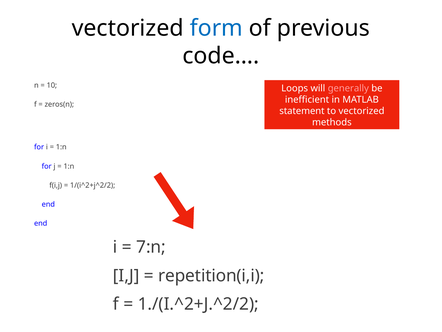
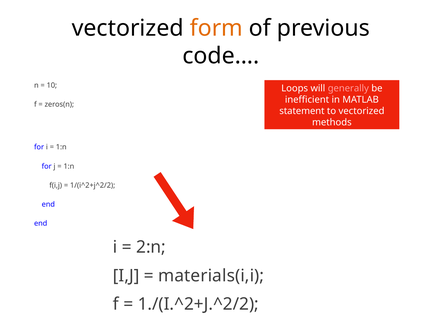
form colour: blue -> orange
7:n: 7:n -> 2:n
repetition(i,i: repetition(i,i -> materials(i,i
